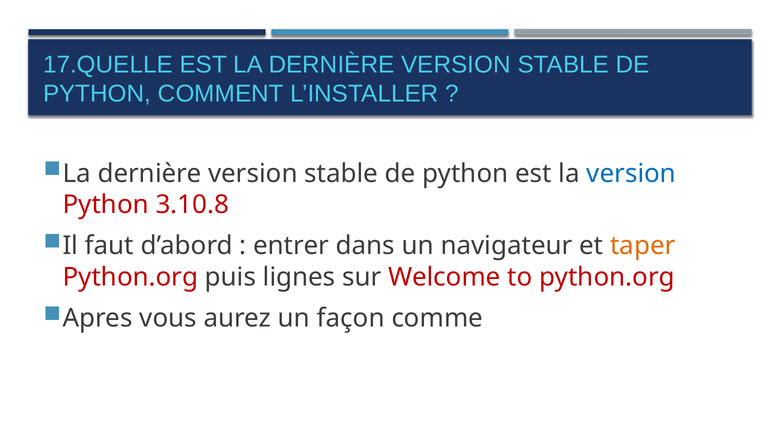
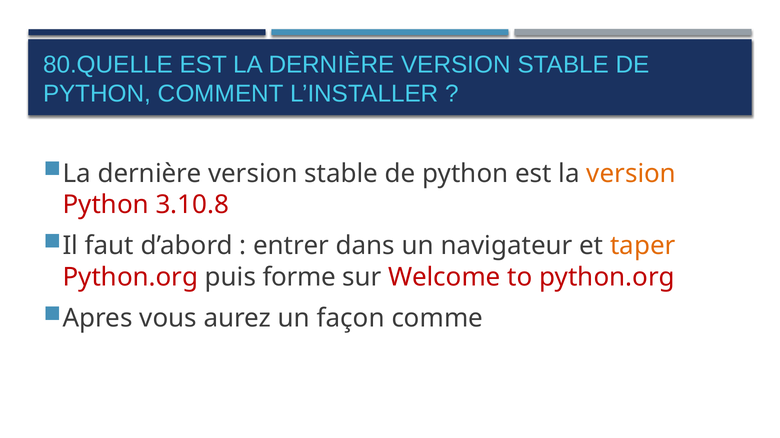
17.QUELLE: 17.QUELLE -> 80.QUELLE
version at (631, 174) colour: blue -> orange
lignes: lignes -> forme
